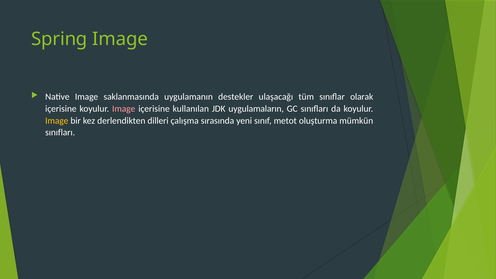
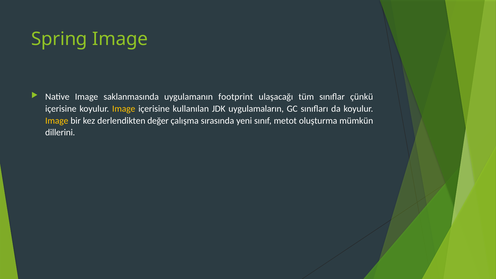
destekler: destekler -> footprint
olarak: olarak -> çünkü
Image at (124, 109) colour: pink -> yellow
dilleri: dilleri -> değer
sınıfları at (60, 133): sınıfları -> dillerini
